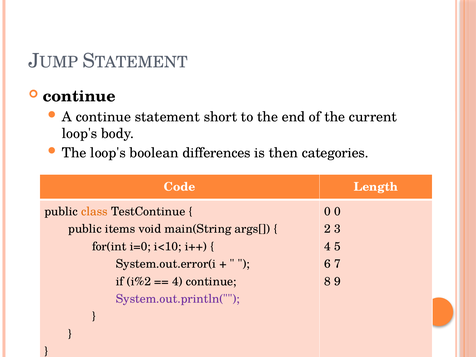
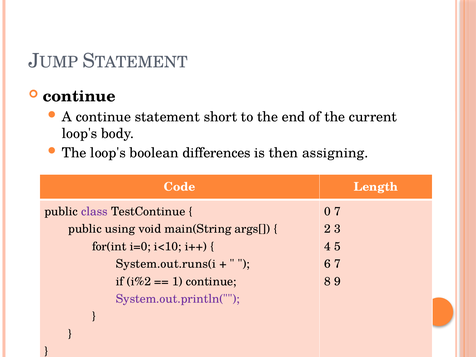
categories: categories -> assigning
class colour: orange -> purple
0 0: 0 -> 7
items: items -> using
System.out.error(i: System.out.error(i -> System.out.runs(i
4 at (177, 281): 4 -> 1
